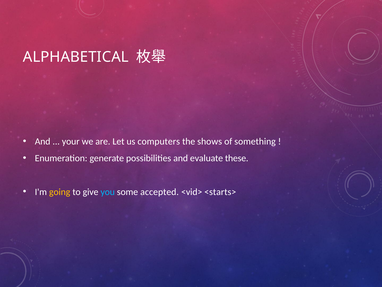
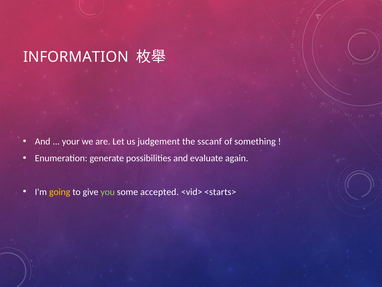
ALPHABETICAL: ALPHABETICAL -> INFORMATION
computers: computers -> judgement
shows: shows -> sscanf
these: these -> again
you colour: light blue -> light green
